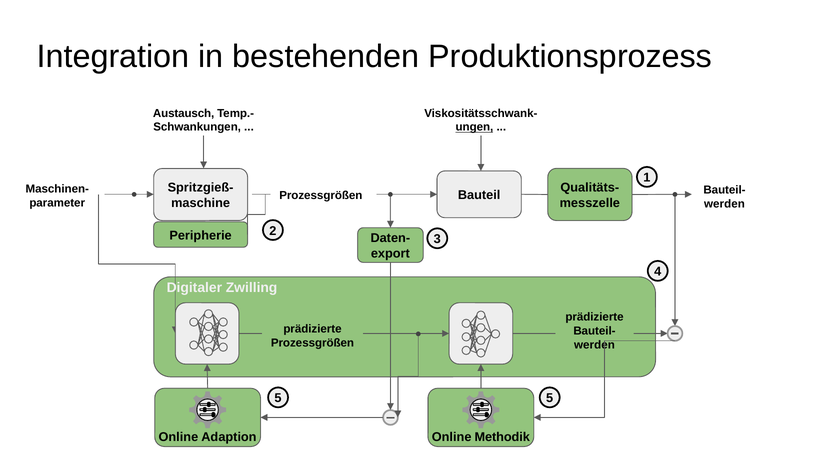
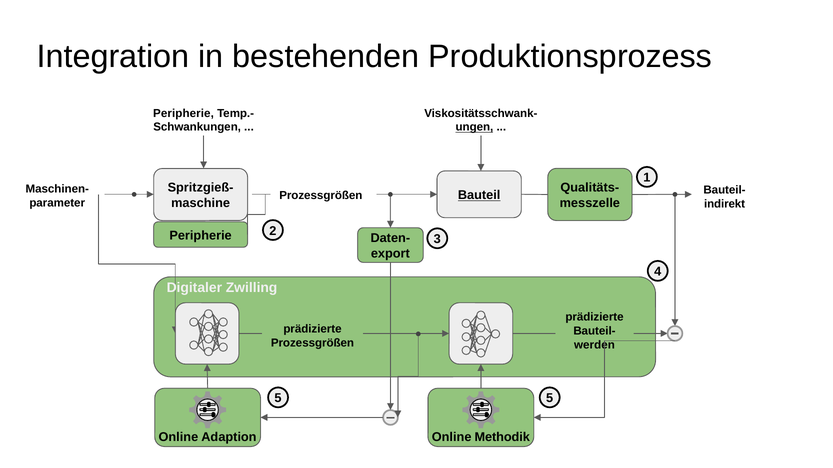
Austausch at (184, 113): Austausch -> Peripherie
Bauteil underline: none -> present
werden at (724, 204): werden -> indirekt
